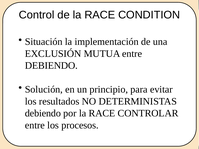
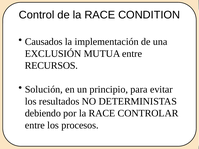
Situación: Situación -> Causados
DEBIENDO at (51, 66): DEBIENDO -> RECURSOS
